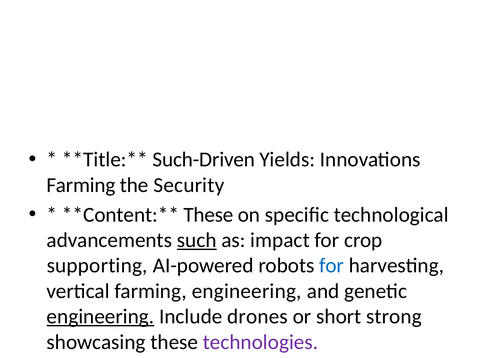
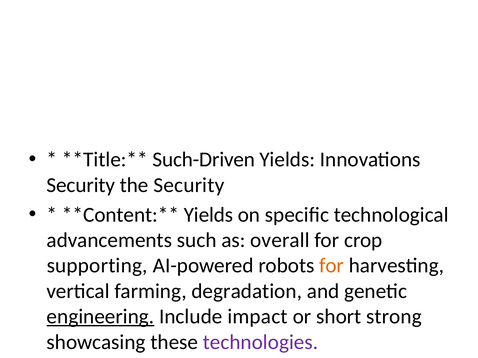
Farming at (81, 185): Farming -> Security
These at (208, 215): These -> Yields
such underline: present -> none
impact: impact -> overall
for at (332, 266) colour: blue -> orange
farming engineering: engineering -> degradation
drones: drones -> impact
